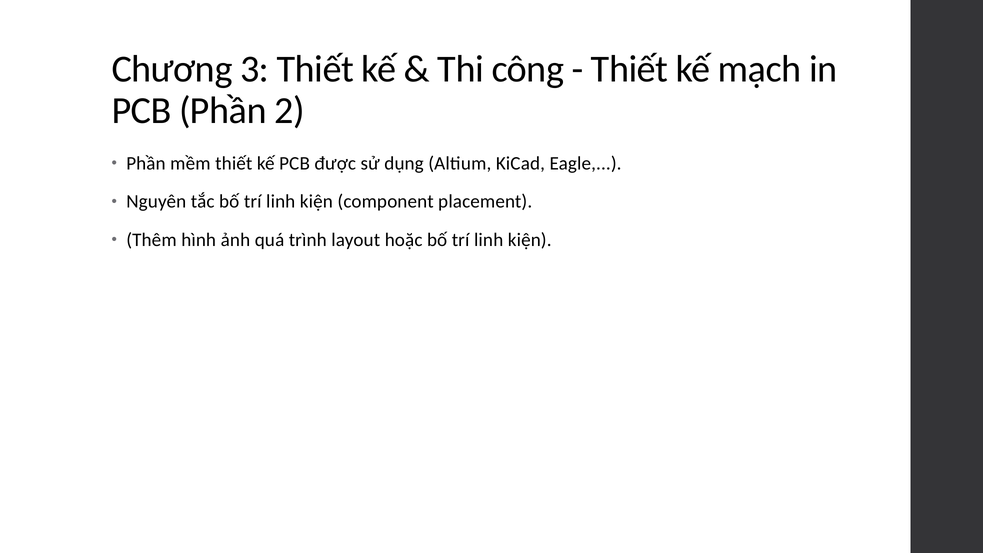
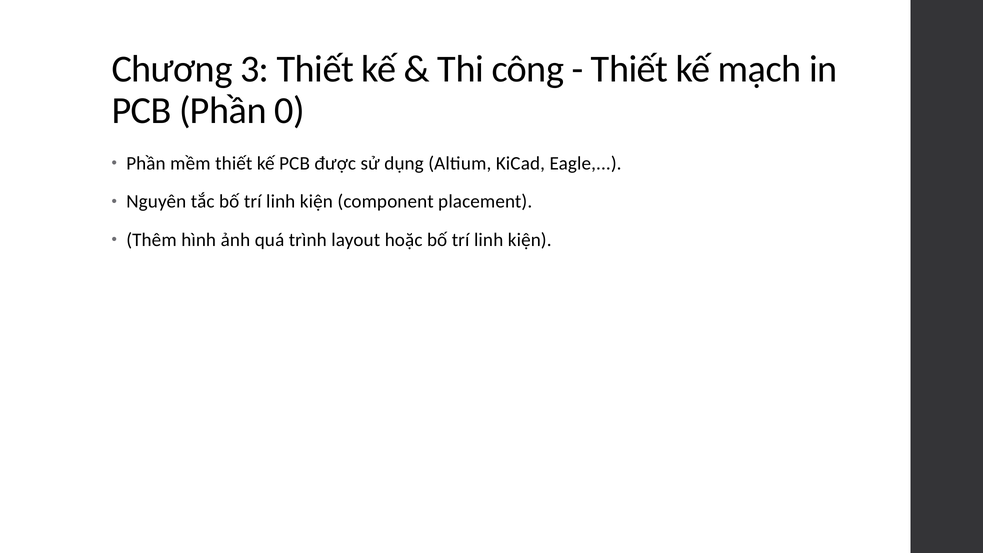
2: 2 -> 0
